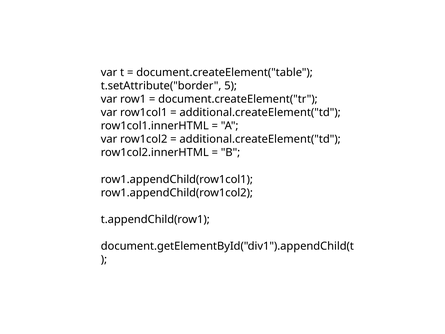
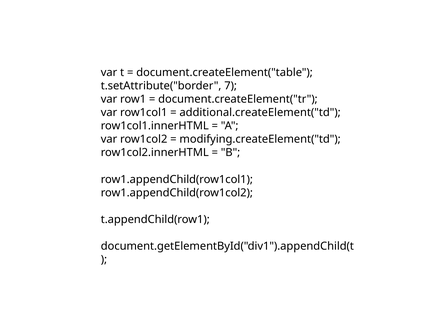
5: 5 -> 7
additional.createElement("td at (260, 139): additional.createElement("td -> modifying.createElement("td
